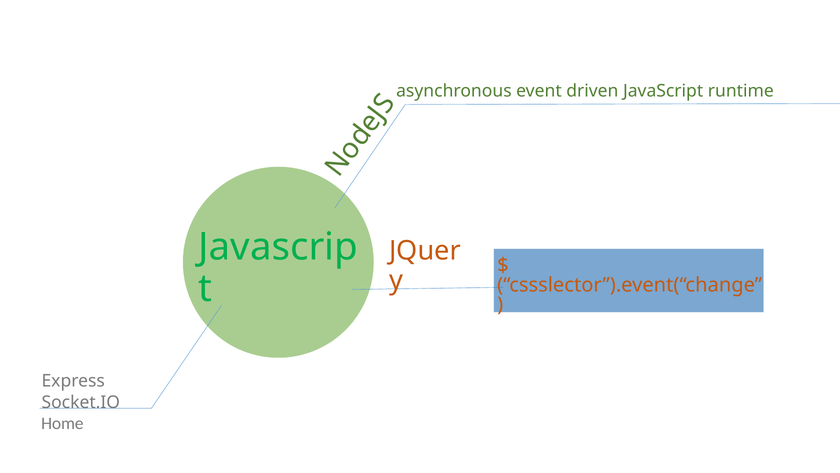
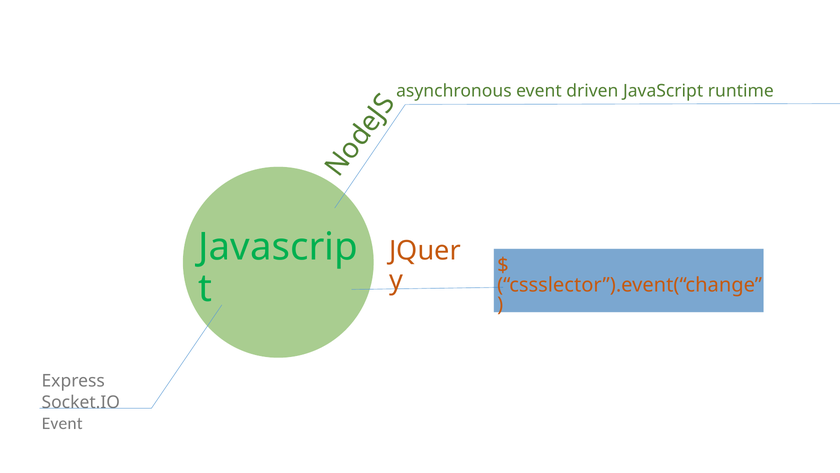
Home at (62, 423): Home -> Event
